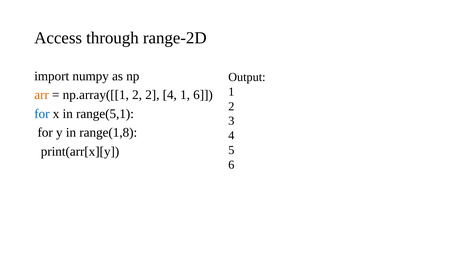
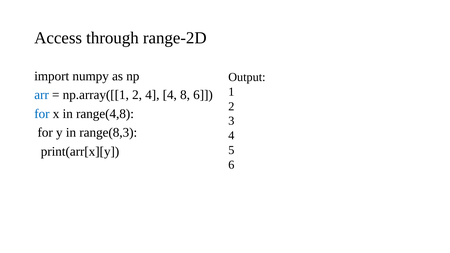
arr colour: orange -> blue
2 2: 2 -> 4
4 1: 1 -> 8
range(5,1: range(5,1 -> range(4,8
range(1,8: range(1,8 -> range(8,3
